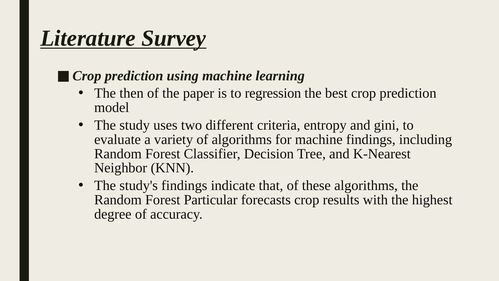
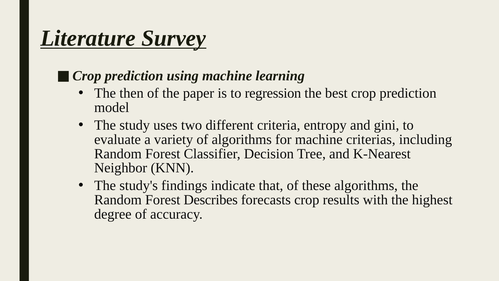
machine findings: findings -> criterias
Particular: Particular -> Describes
